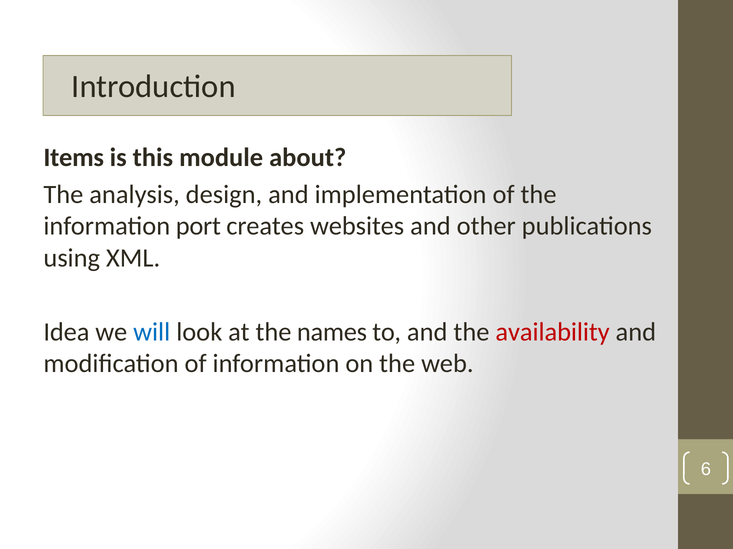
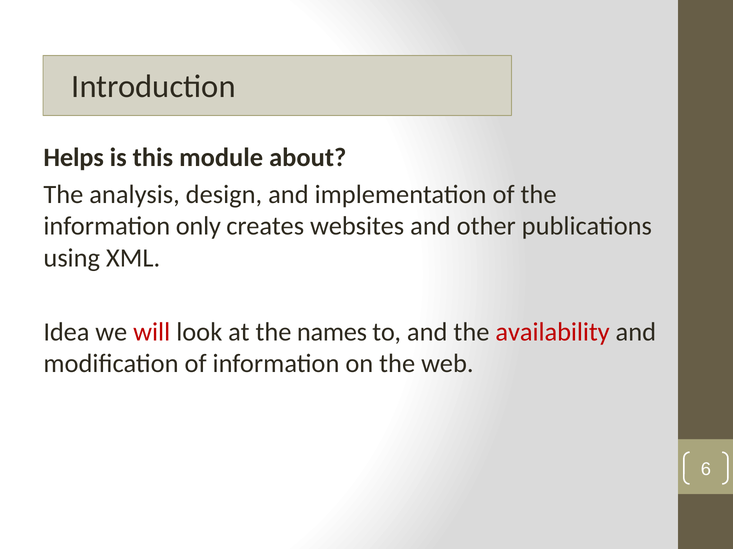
Items: Items -> Helps
port: port -> only
will colour: blue -> red
